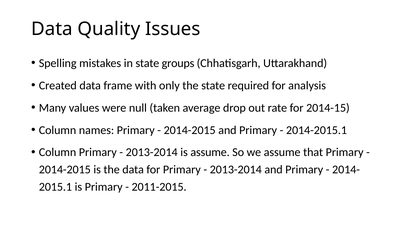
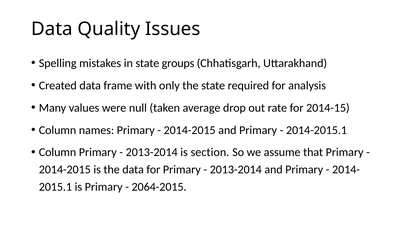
is assume: assume -> section
2011-2015: 2011-2015 -> 2064-2015
